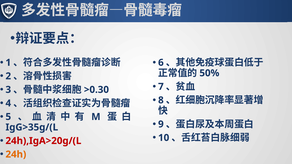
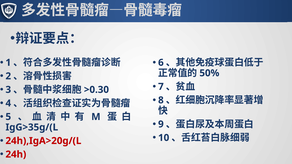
24h colour: orange -> red
